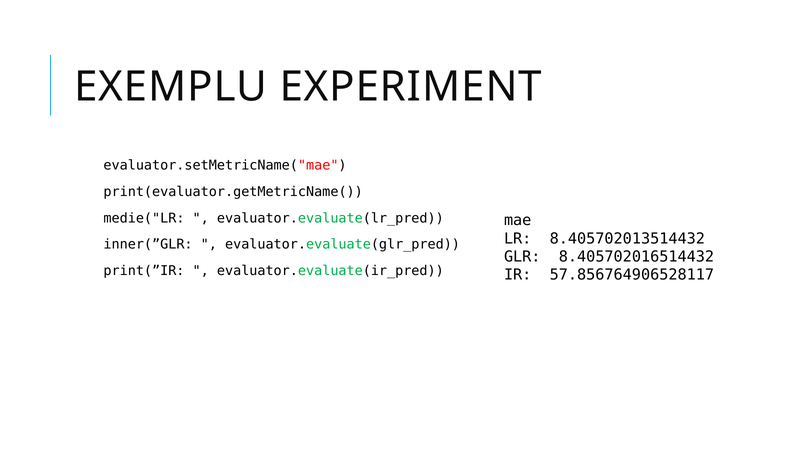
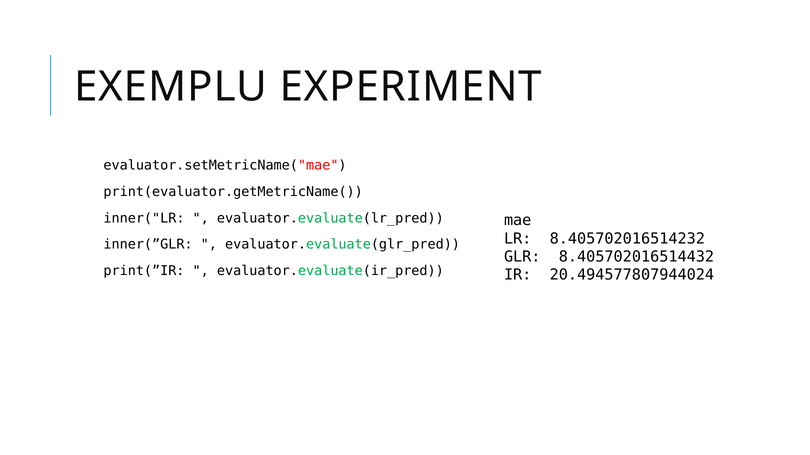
medie("LR: medie("LR -> inner("LR
8.405702013514432: 8.405702013514432 -> 8.405702016514232
57.856764906528117: 57.856764906528117 -> 20.494577807944024
